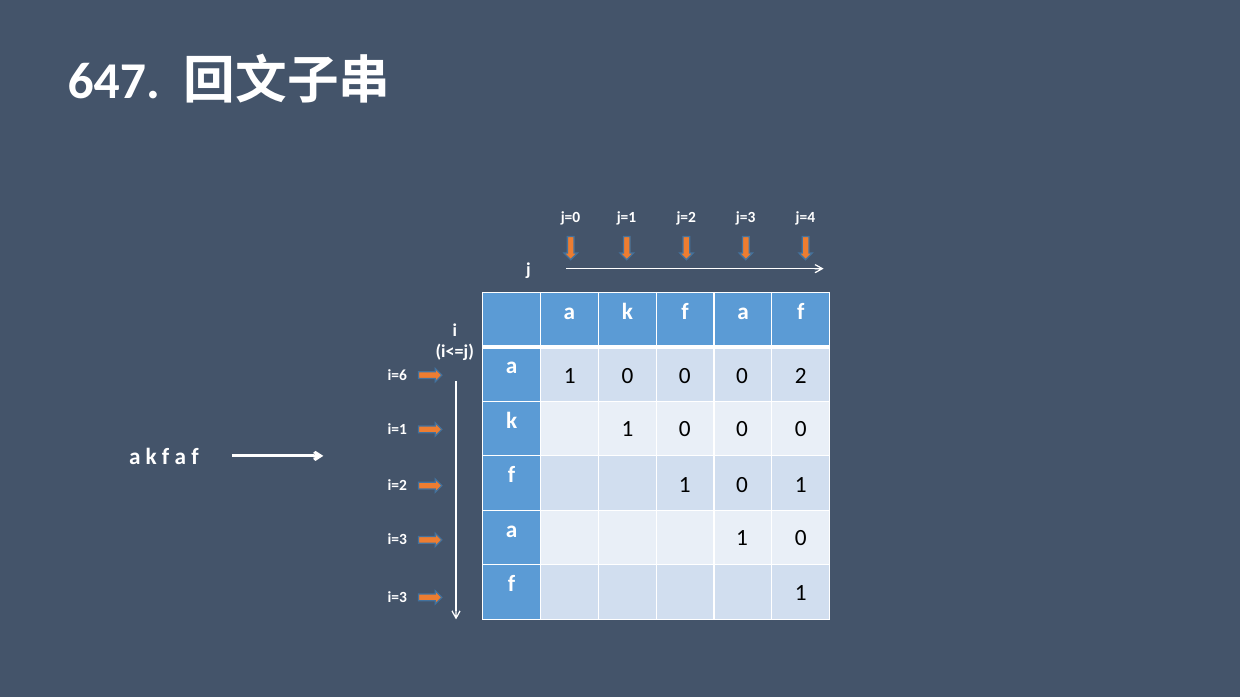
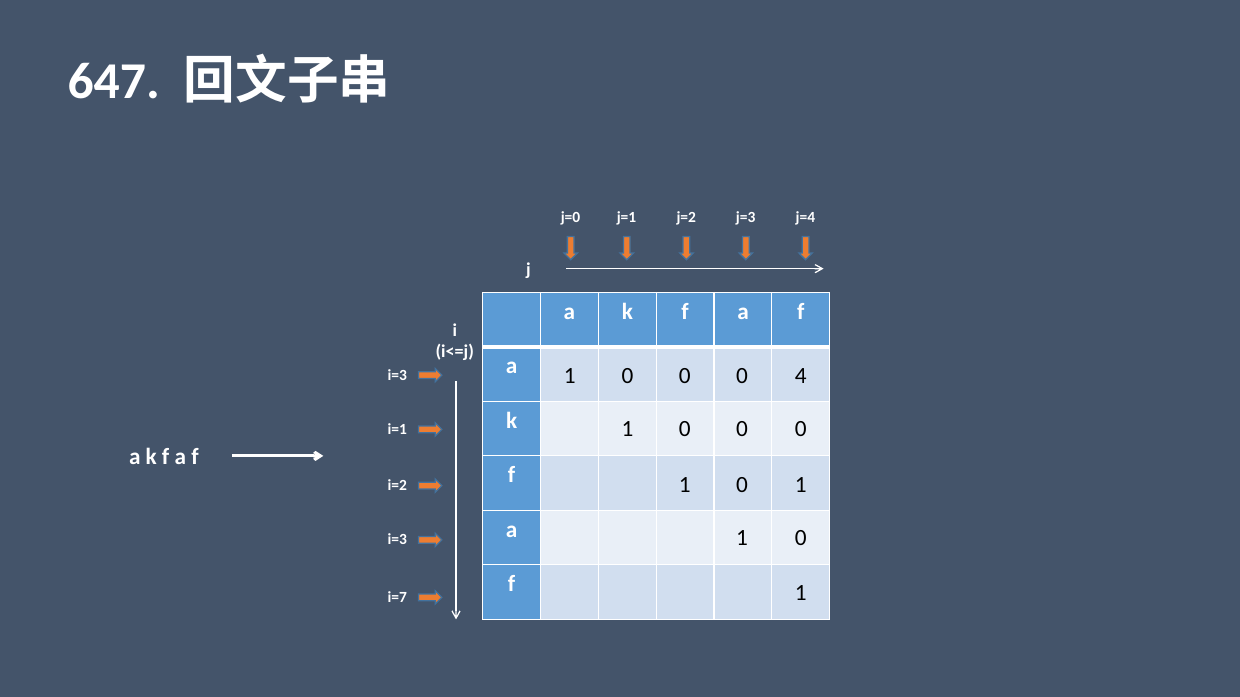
2: 2 -> 4
i=6 at (397, 375): i=6 -> i=3
i=3 at (397, 598): i=3 -> i=7
